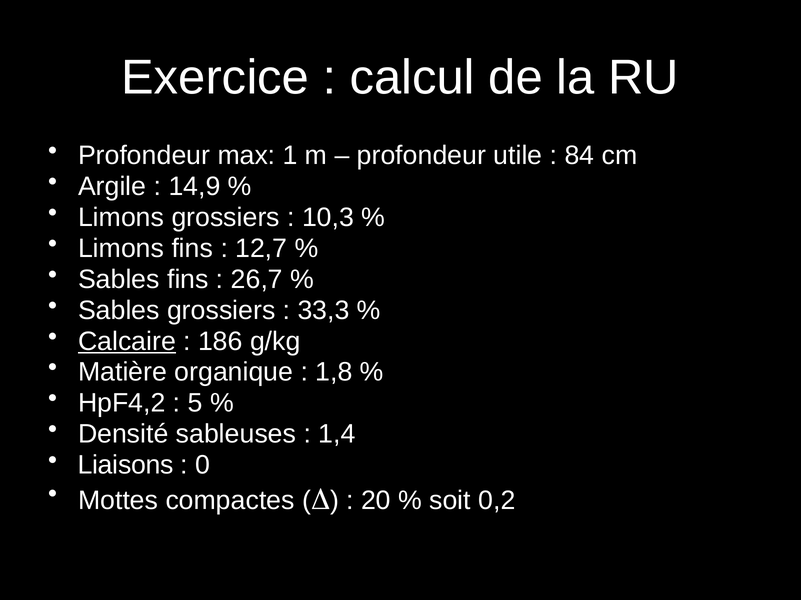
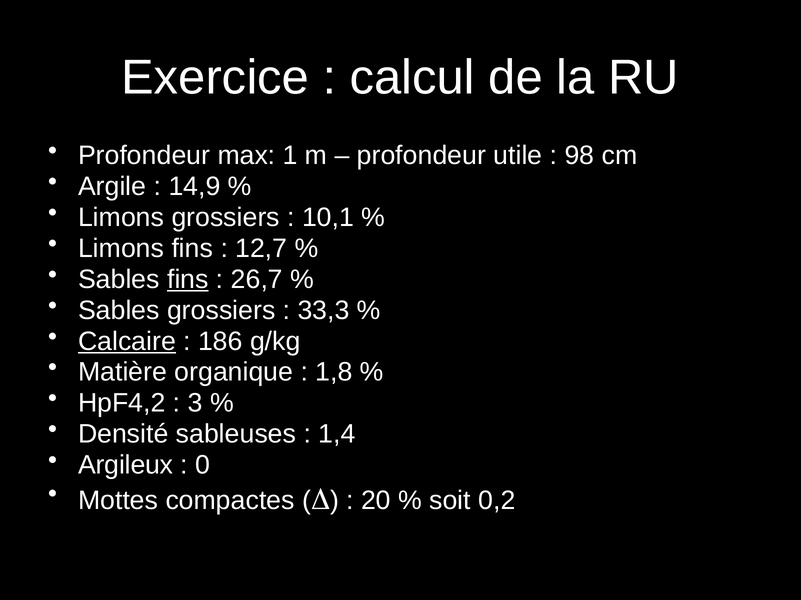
84: 84 -> 98
10,3: 10,3 -> 10,1
fins at (188, 280) underline: none -> present
5: 5 -> 3
Liaisons: Liaisons -> Argileux
